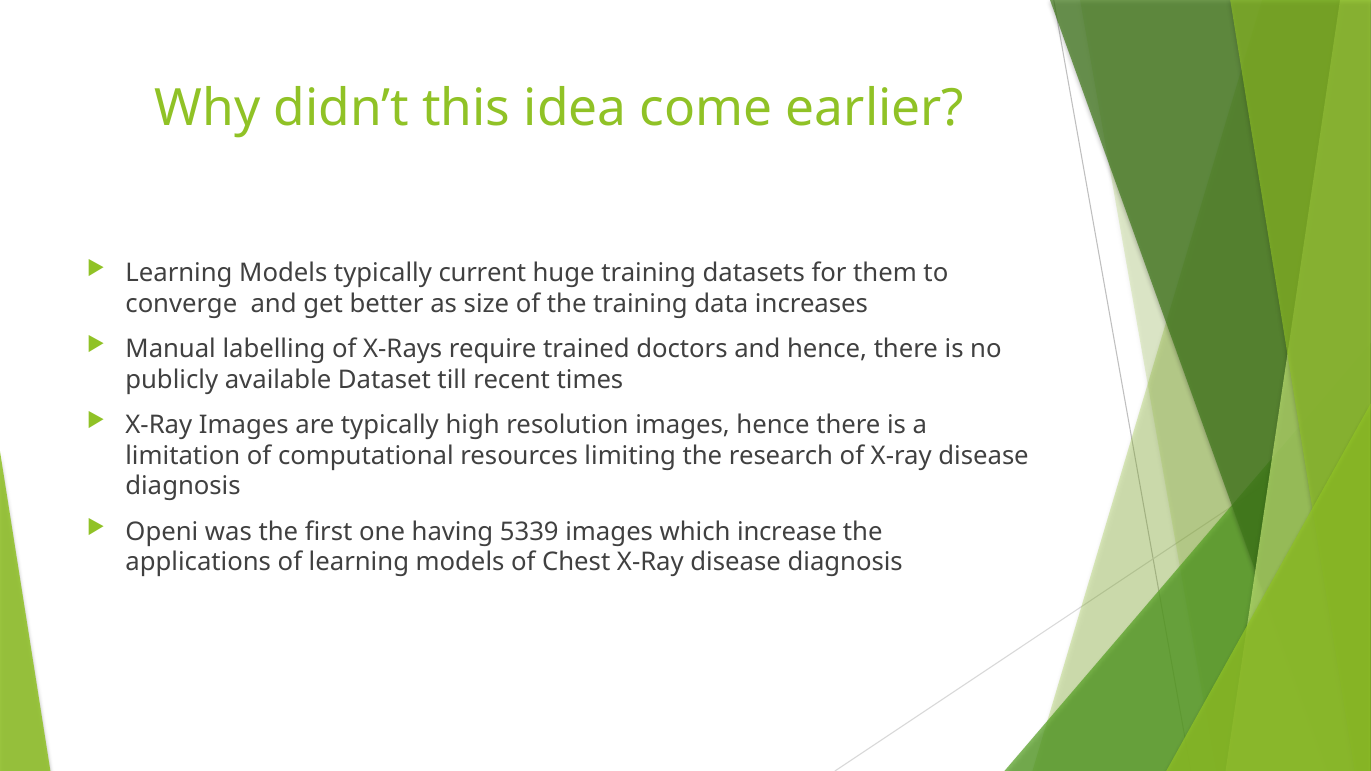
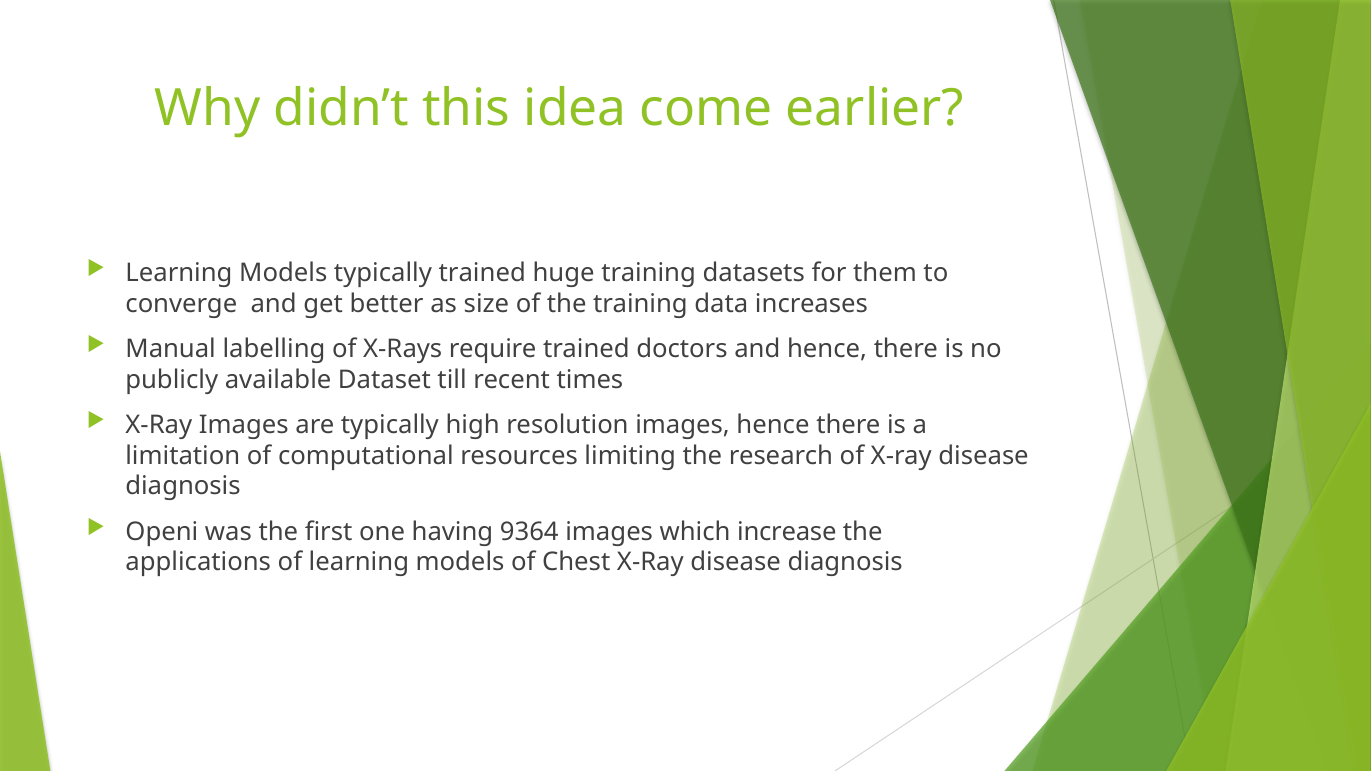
typically current: current -> trained
5339: 5339 -> 9364
